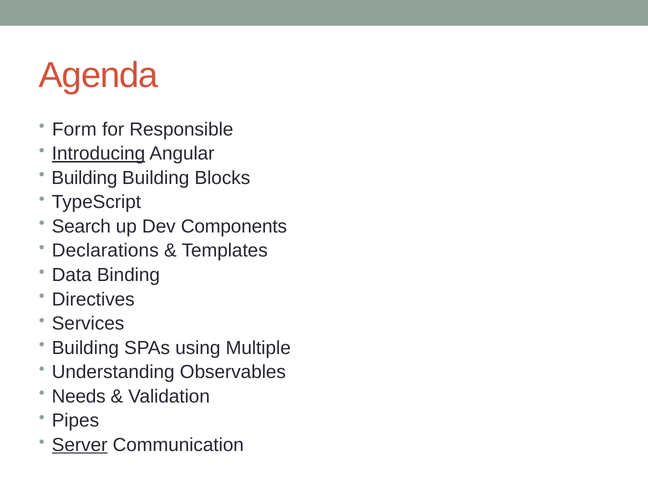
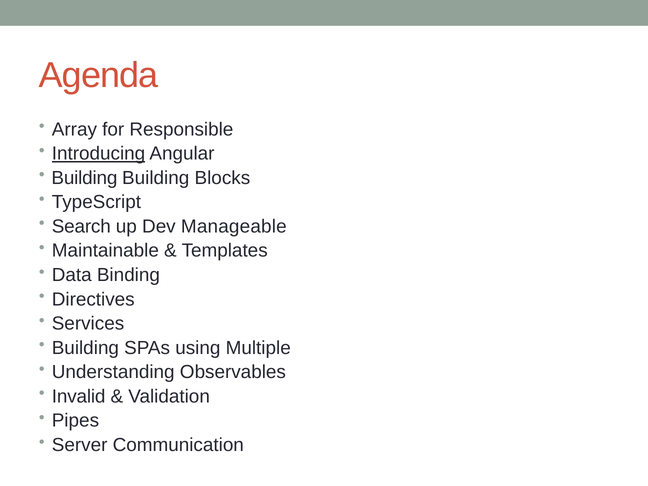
Form: Form -> Array
Components: Components -> Manageable
Declarations: Declarations -> Maintainable
Needs: Needs -> Invalid
Server underline: present -> none
